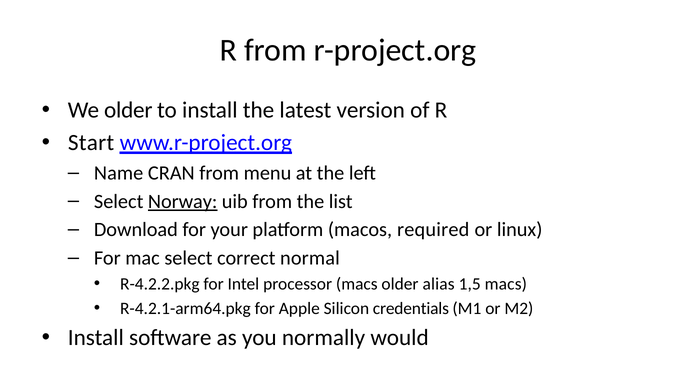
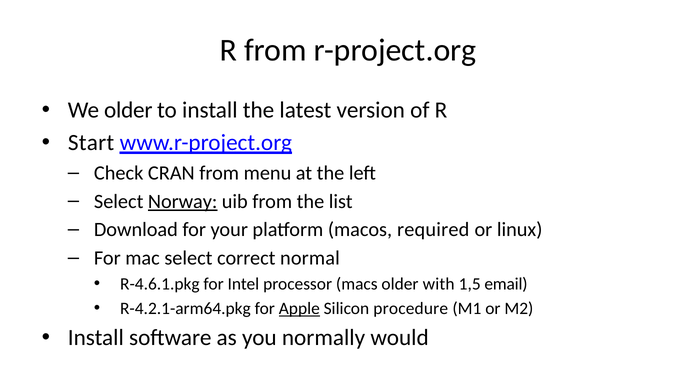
Name: Name -> Check
R-4.2.2.pkg: R-4.2.2.pkg -> R-4.6.1.pkg
alias: alias -> with
1,5 macs: macs -> email
Apple underline: none -> present
credentials: credentials -> procedure
